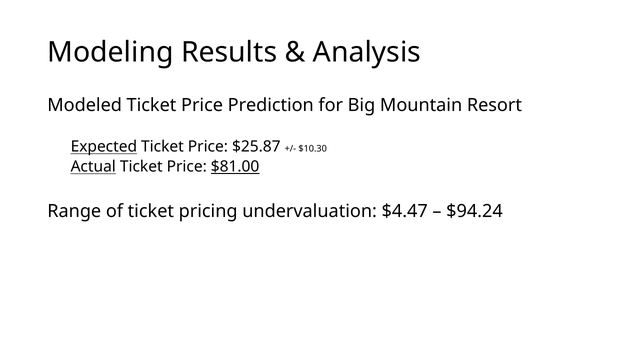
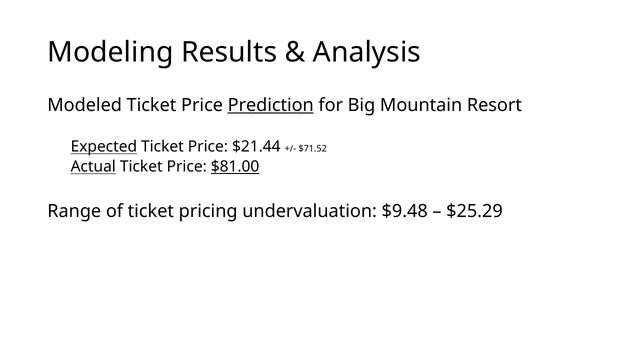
Prediction underline: none -> present
$25.87: $25.87 -> $21.44
$10.30: $10.30 -> $71.52
$4.47: $4.47 -> $9.48
$94.24: $94.24 -> $25.29
